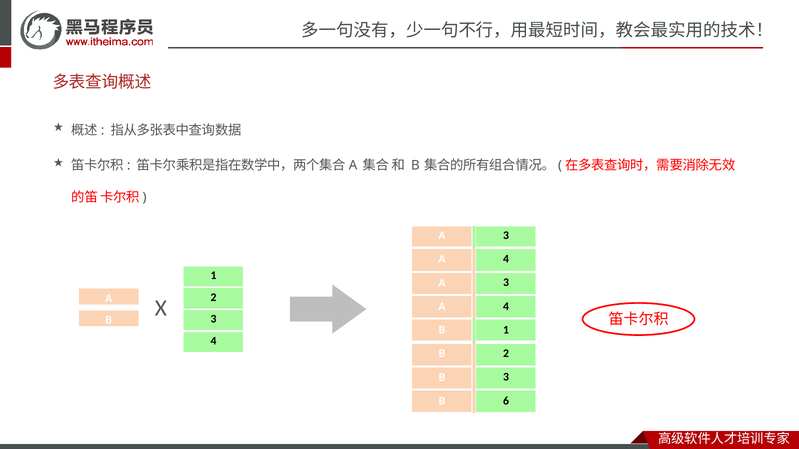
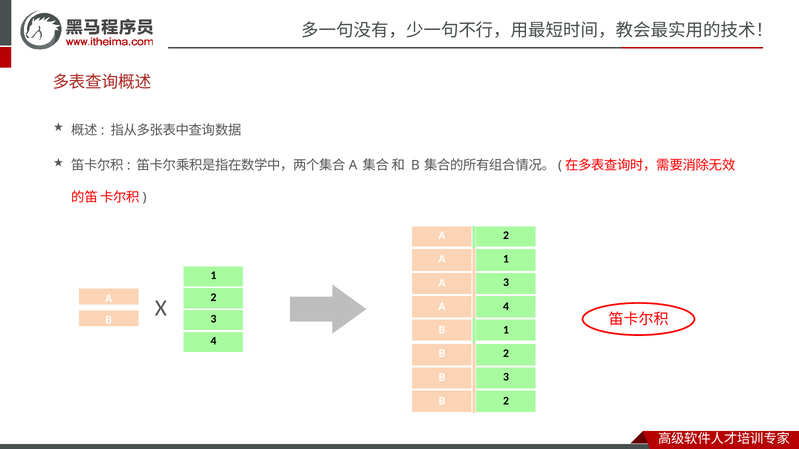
3 at (506, 236): 3 -> 2
4 at (506, 259): 4 -> 1
6 at (506, 401): 6 -> 2
